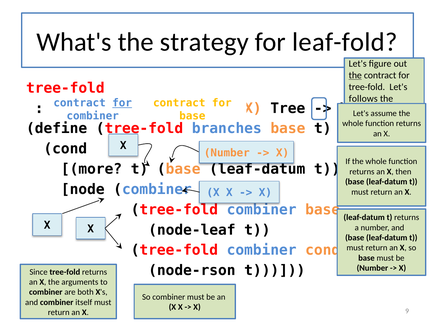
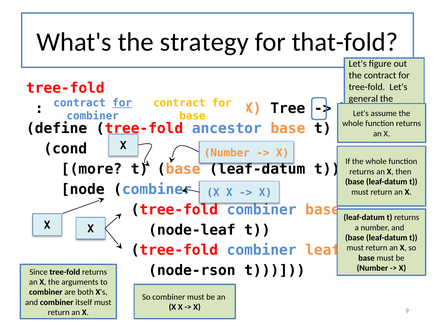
leaf-fold: leaf-fold -> that-fold
the at (355, 75) underline: present -> none
follows: follows -> general
branches: branches -> ancestor
combiner cond: cond -> leaf
